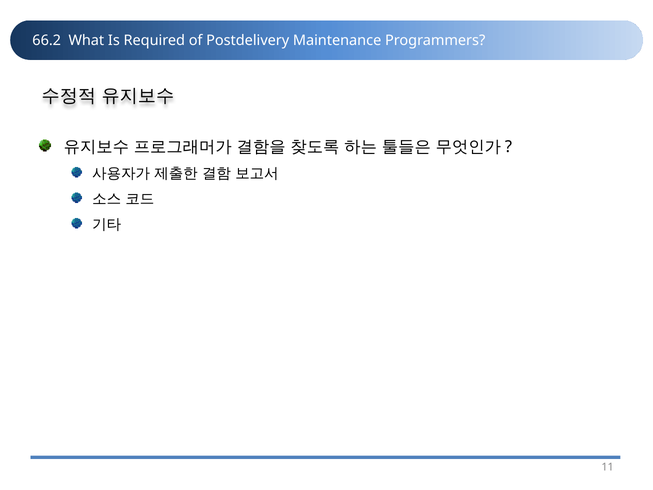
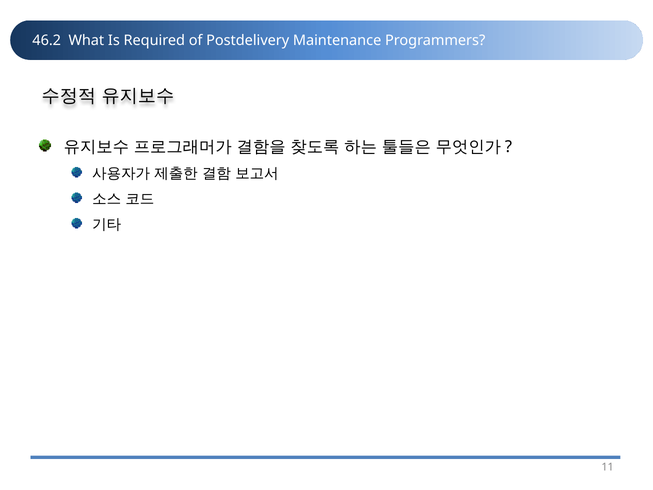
66.2: 66.2 -> 46.2
